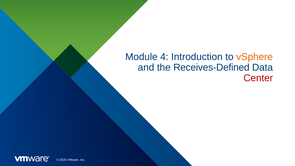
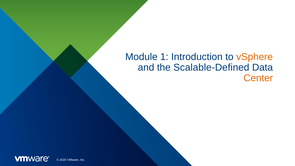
4: 4 -> 1
Receives-Defined: Receives-Defined -> Scalable-Defined
Center colour: red -> orange
